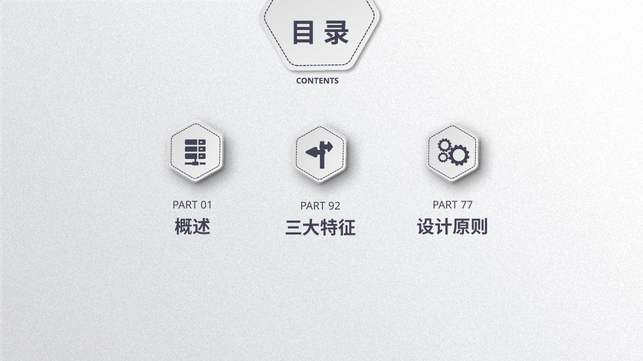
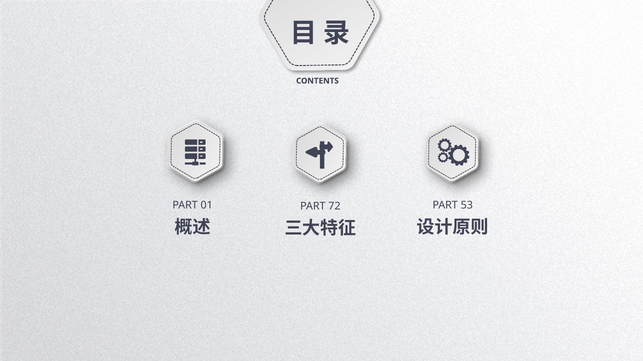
77: 77 -> 53
92: 92 -> 72
